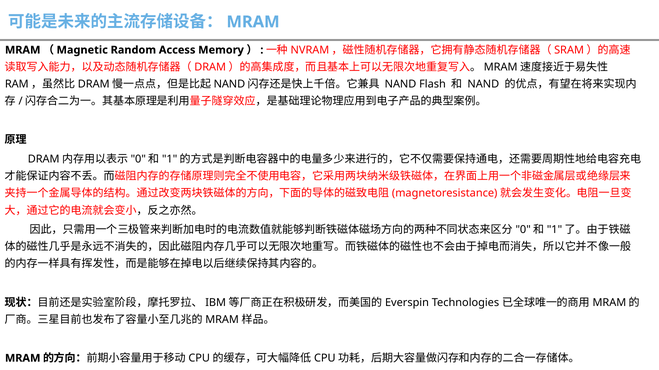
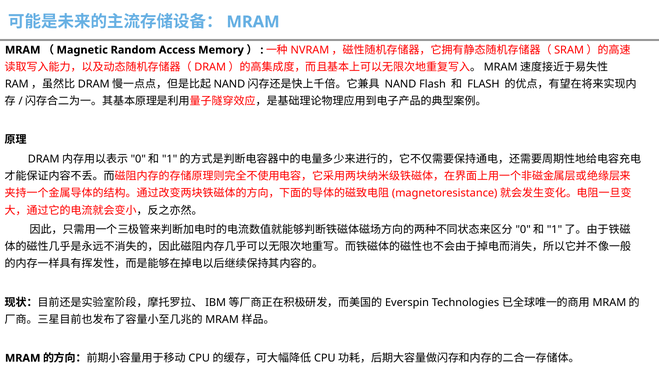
NAND at (483, 84): NAND -> FLASH
